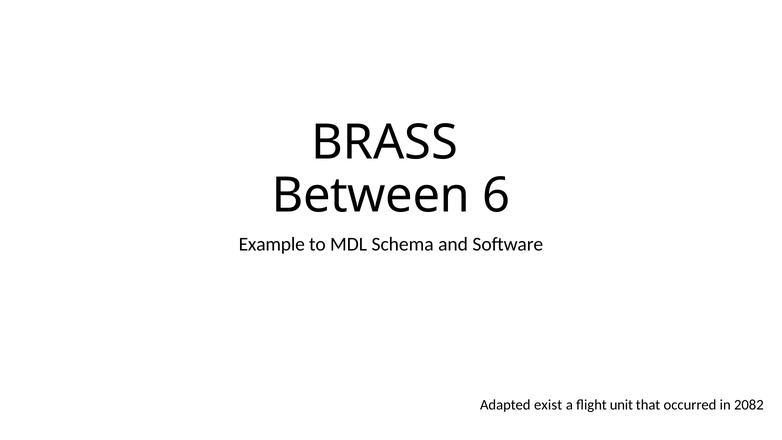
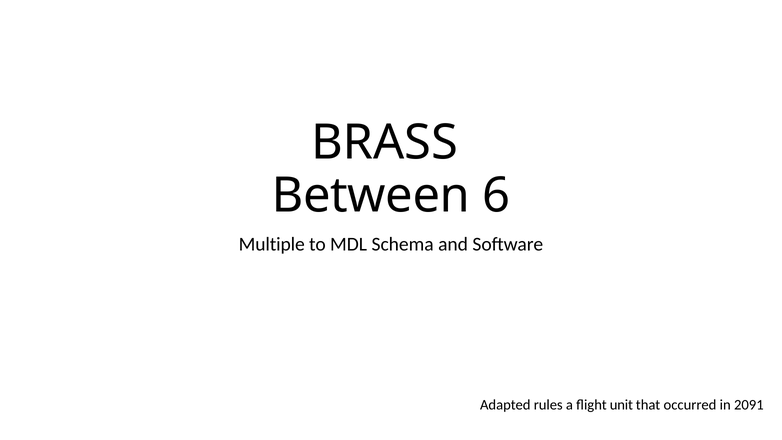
Example: Example -> Multiple
exist: exist -> rules
2082: 2082 -> 2091
